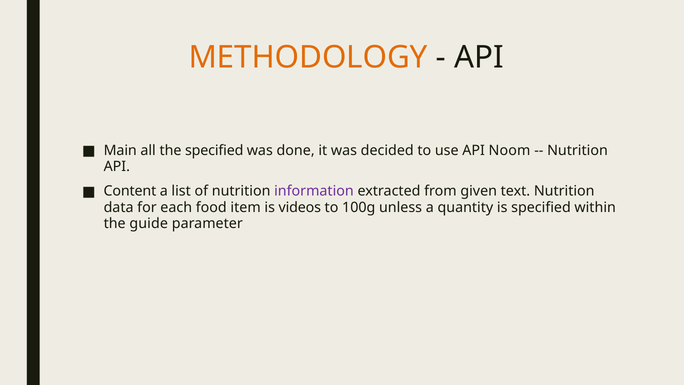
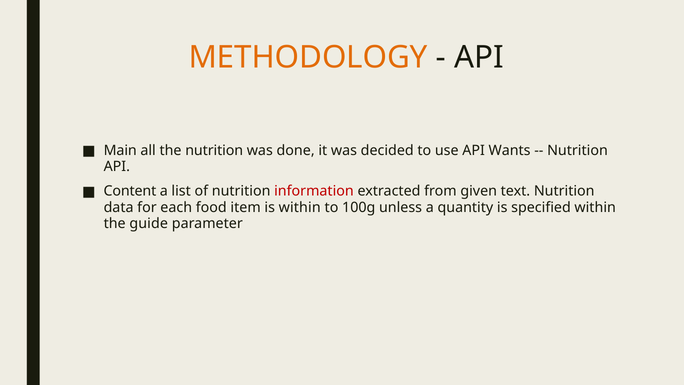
the specified: specified -> nutrition
Noom: Noom -> Wants
information colour: purple -> red
is videos: videos -> within
